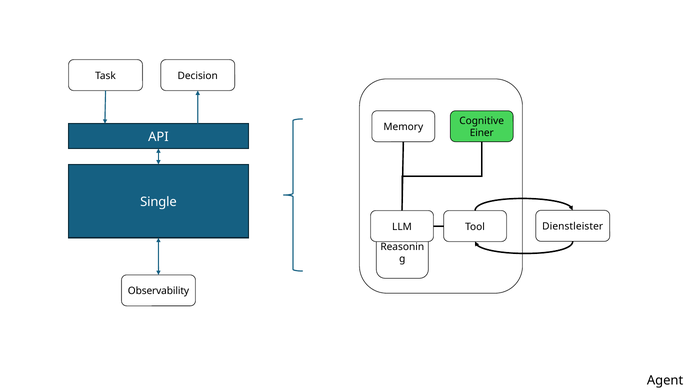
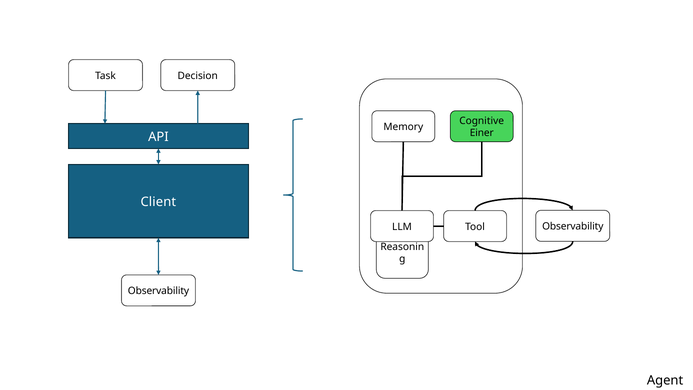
Single: Single -> Client
Dienstleister at (573, 226): Dienstleister -> Observability
